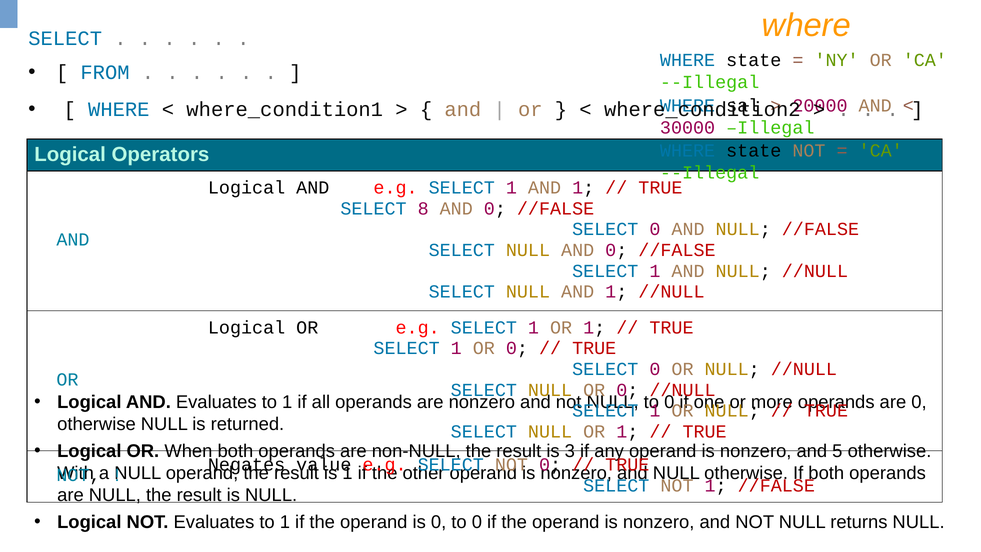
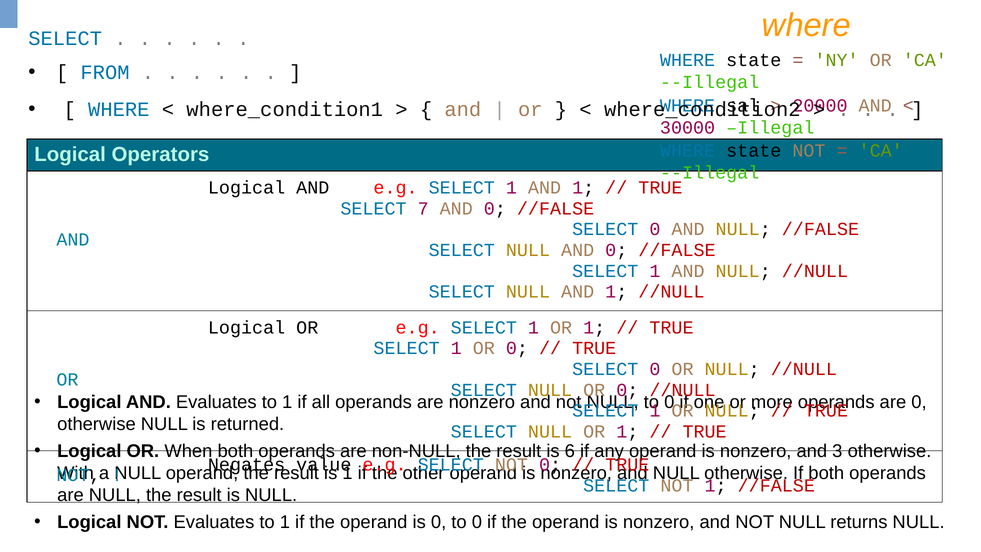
8: 8 -> 7
3: 3 -> 6
5: 5 -> 3
